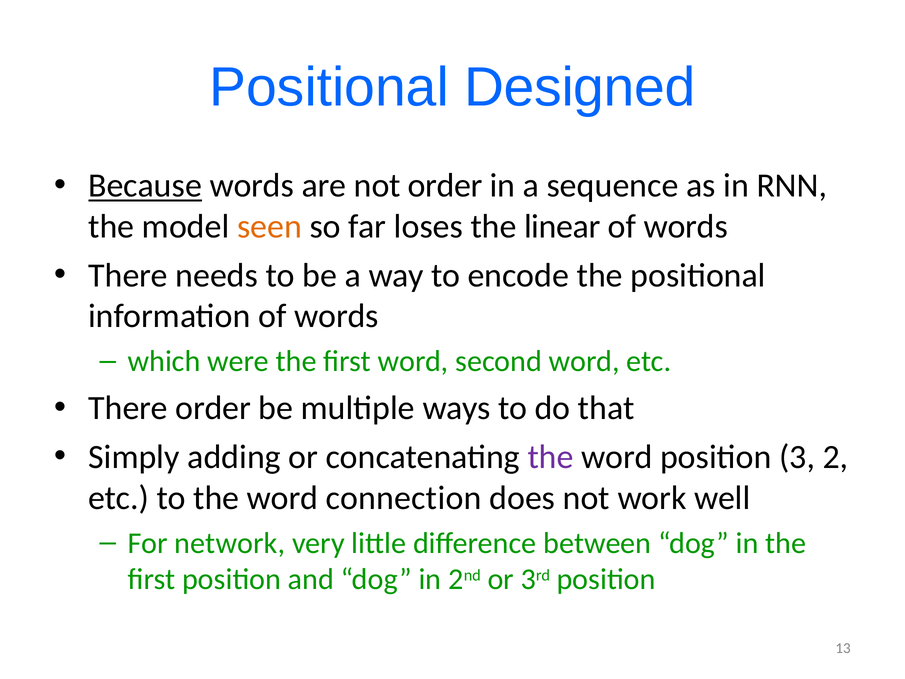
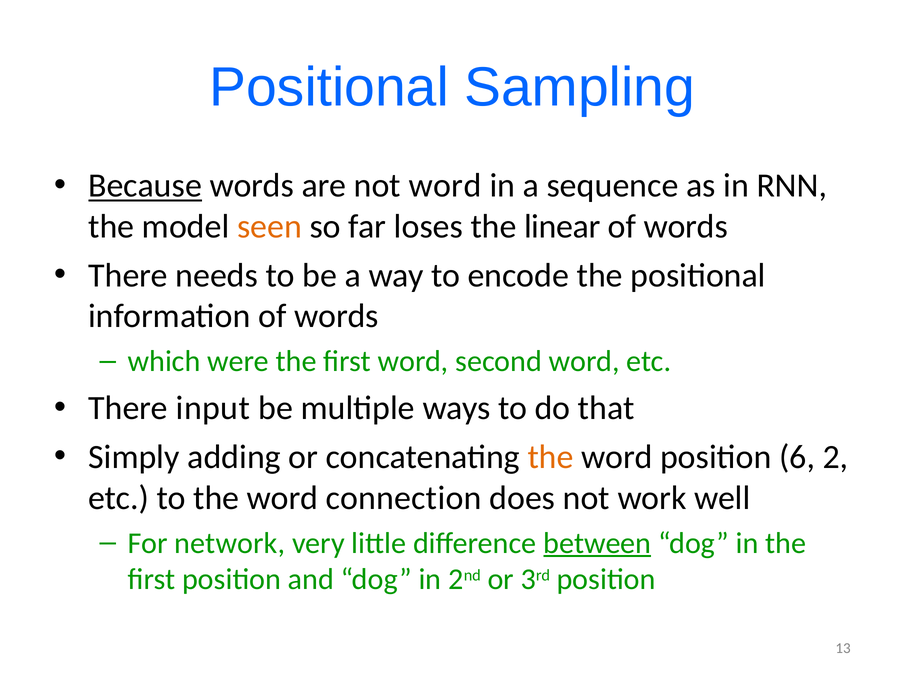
Designed: Designed -> Sampling
not order: order -> word
There order: order -> input
the at (551, 457) colour: purple -> orange
3: 3 -> 6
between underline: none -> present
